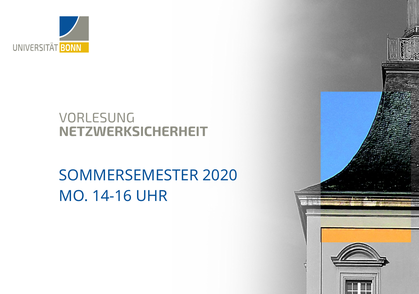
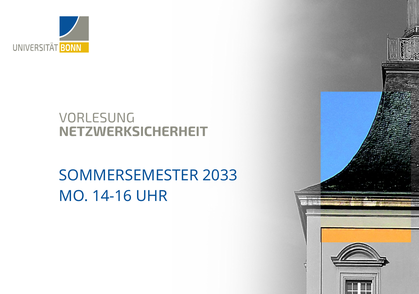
2020: 2020 -> 2033
